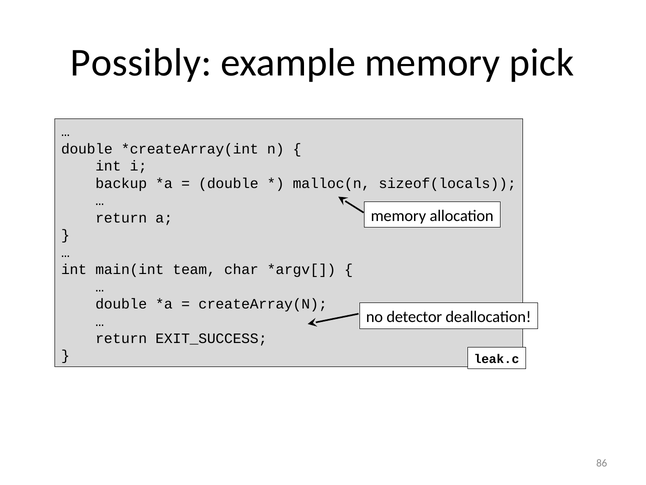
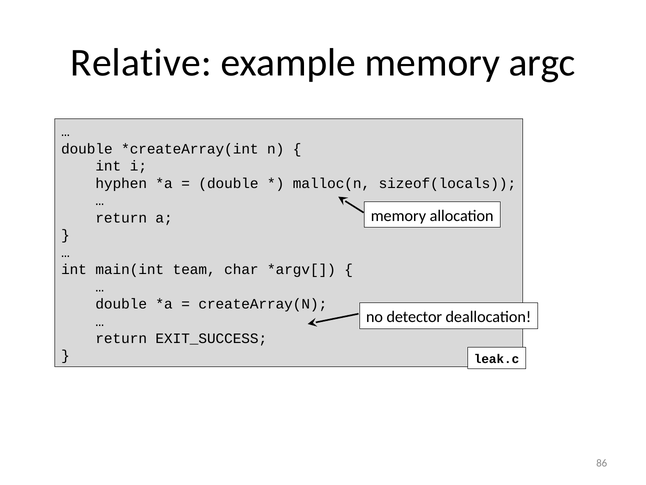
Possibly: Possibly -> Relative
pick: pick -> argc
backup: backup -> hyphen
